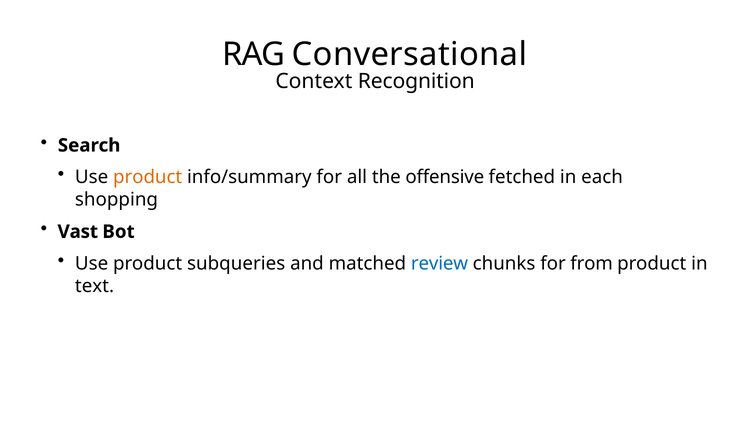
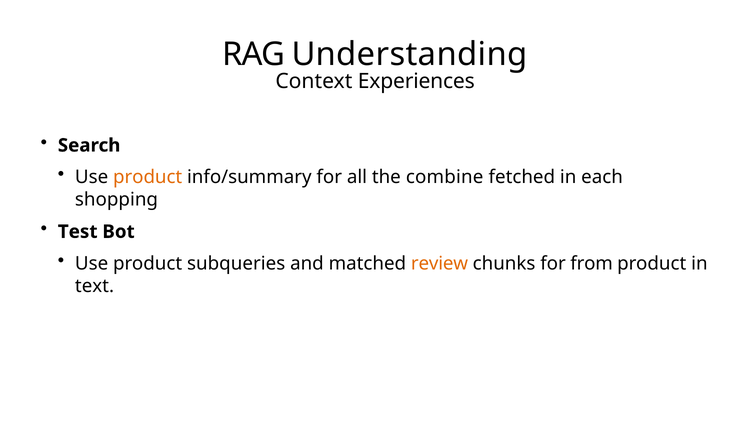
Conversational: Conversational -> Understanding
Recognition: Recognition -> Experiences
offensive: offensive -> combine
Vast: Vast -> Test
review colour: blue -> orange
